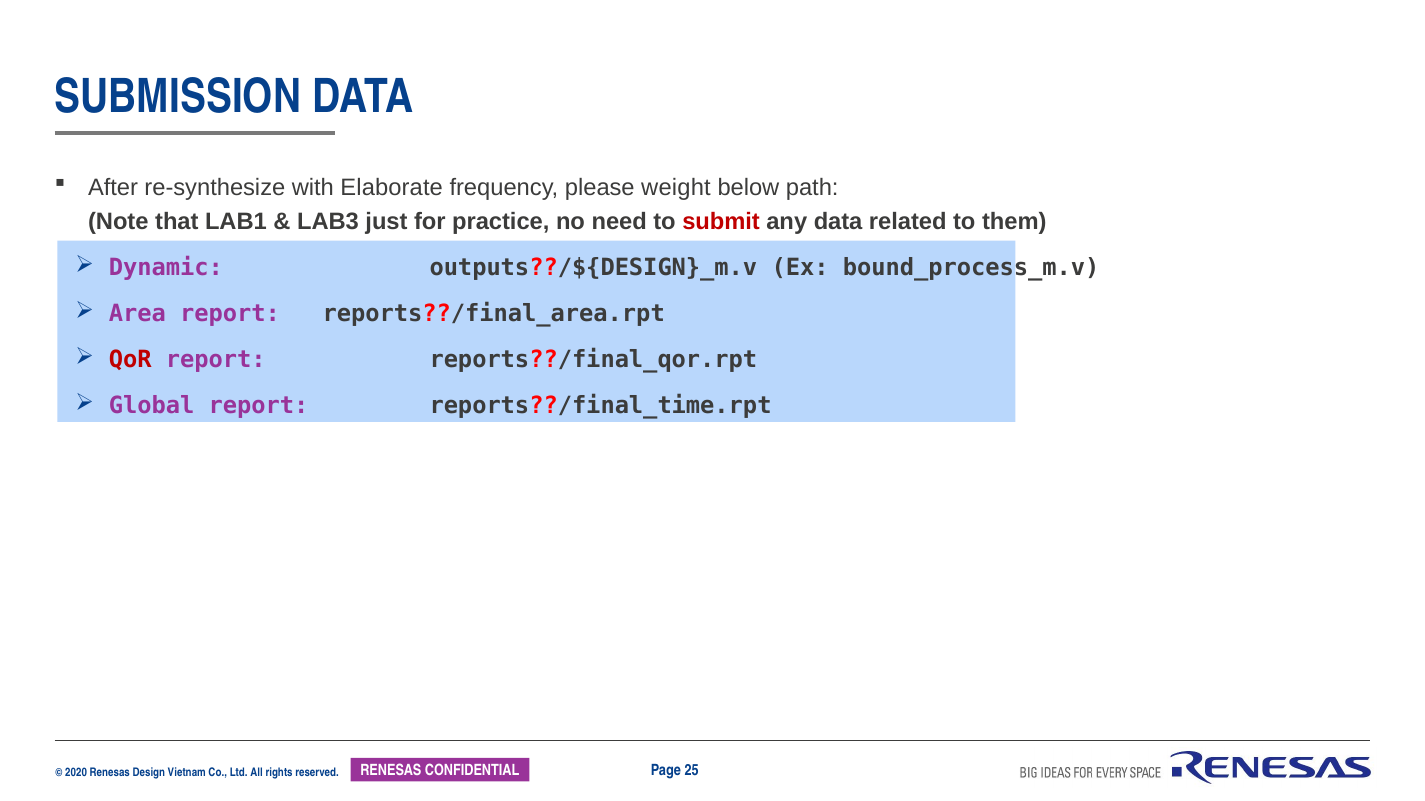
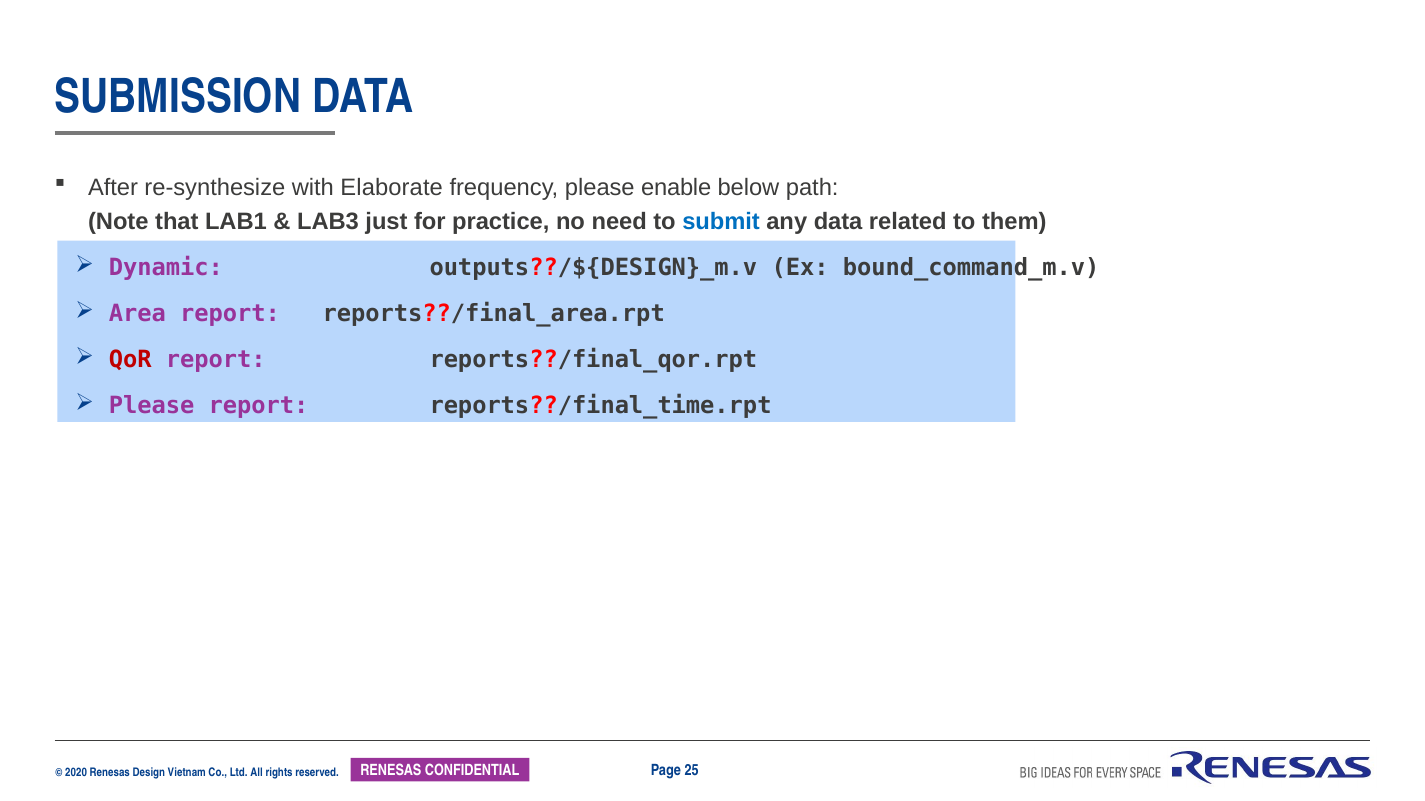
weight: weight -> enable
submit colour: red -> blue
bound_process_m.v: bound_process_m.v -> bound_command_m.v
Global at (152, 406): Global -> Please
